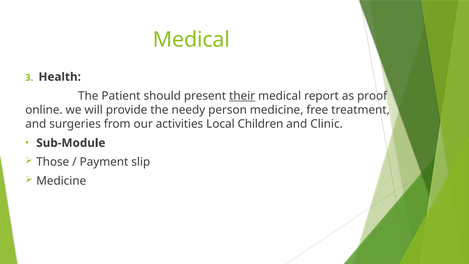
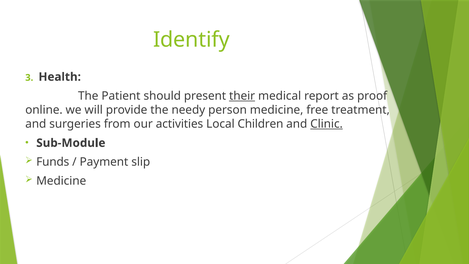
Medical at (191, 40): Medical -> Identify
Clinic underline: none -> present
Those: Those -> Funds
